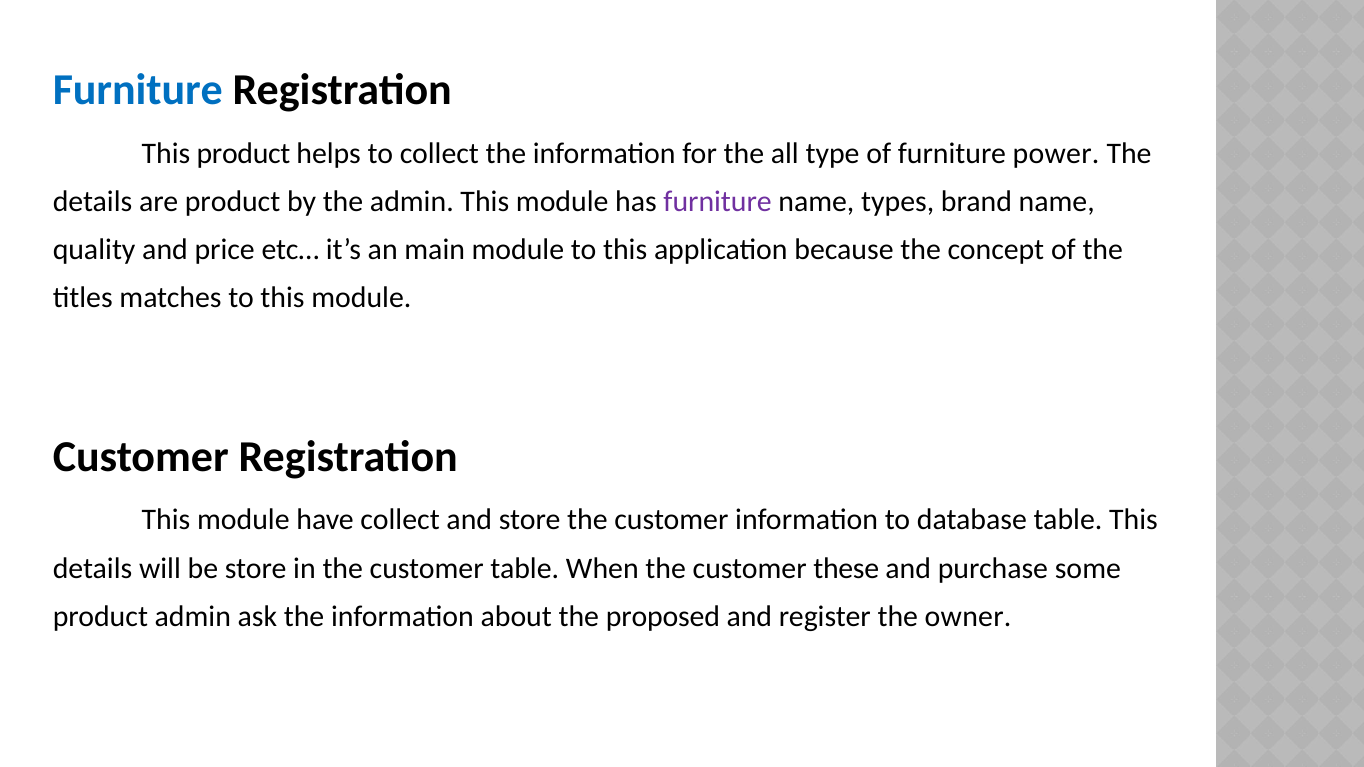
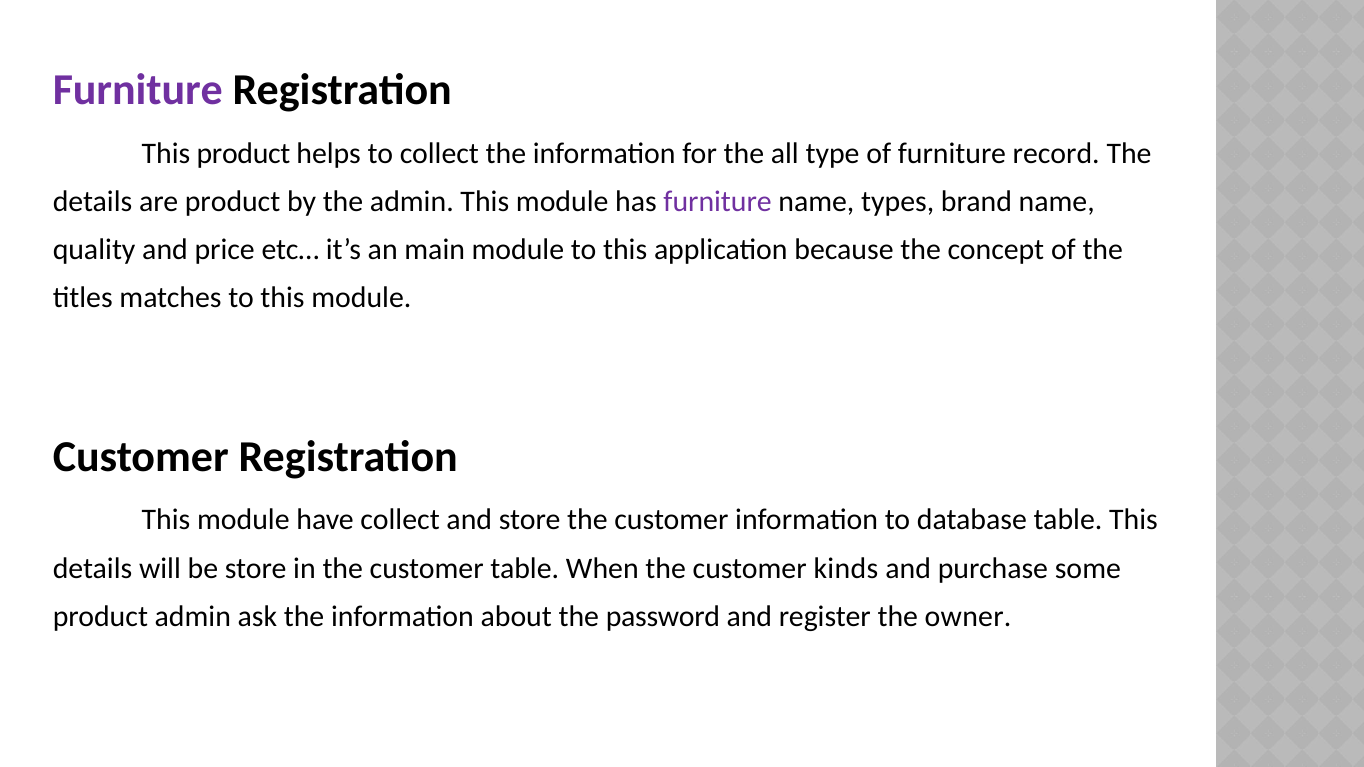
Furniture at (138, 90) colour: blue -> purple
power: power -> record
these: these -> kinds
proposed: proposed -> password
